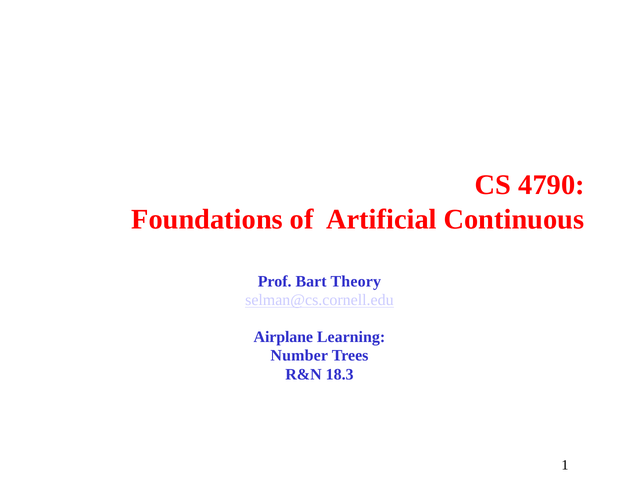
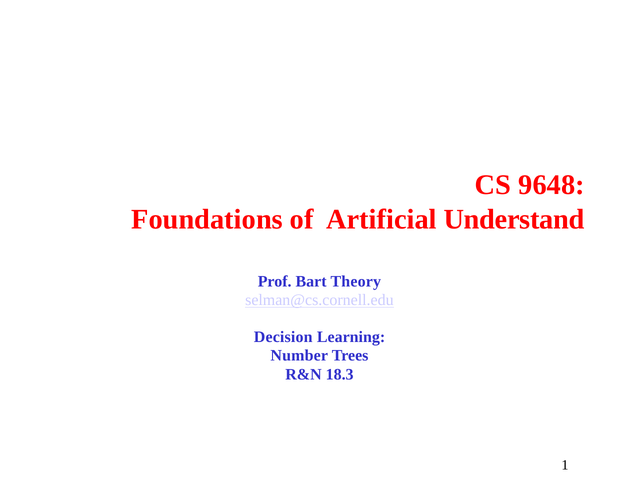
4790: 4790 -> 9648
Continuous: Continuous -> Understand
Airplane: Airplane -> Decision
